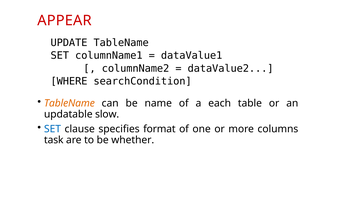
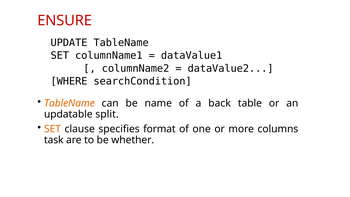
APPEAR: APPEAR -> ENSURE
each: each -> back
slow: slow -> split
SET at (53, 129) colour: blue -> orange
